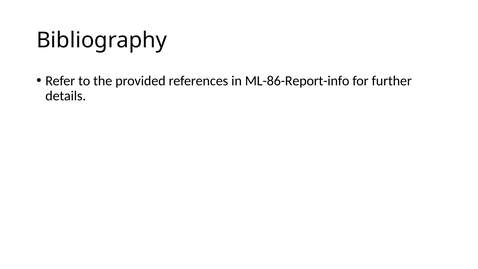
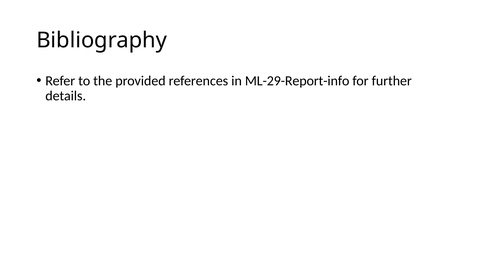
ML-86-Report-info: ML-86-Report-info -> ML-29-Report-info
